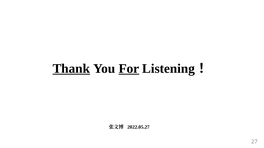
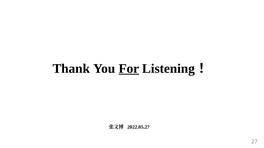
Thank underline: present -> none
